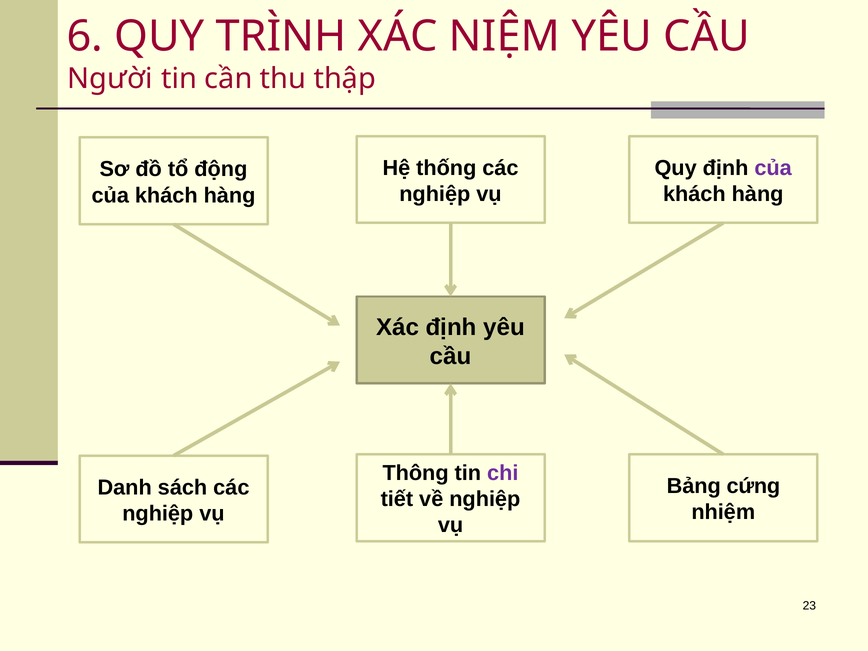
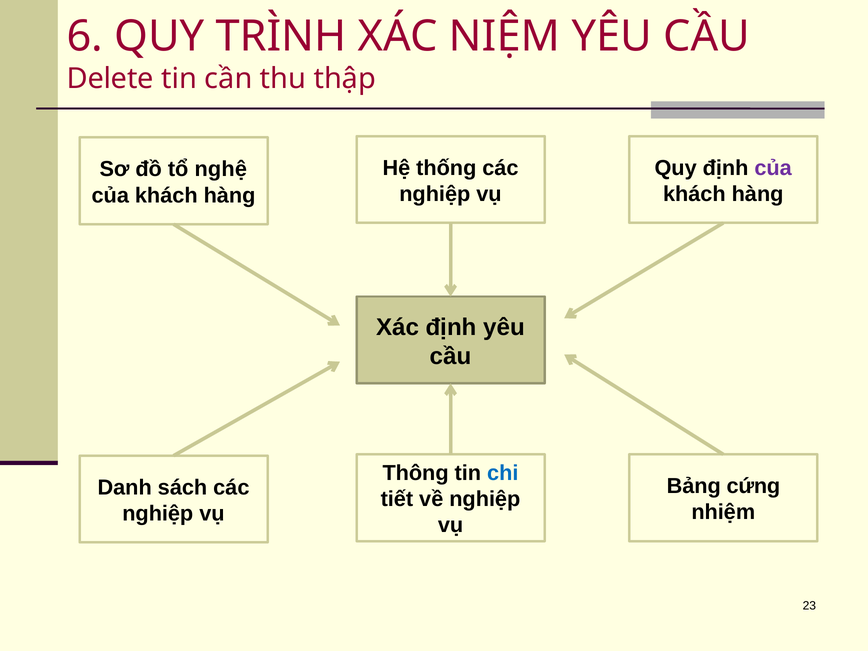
Người: Người -> Delete
động: động -> nghệ
chi colour: purple -> blue
